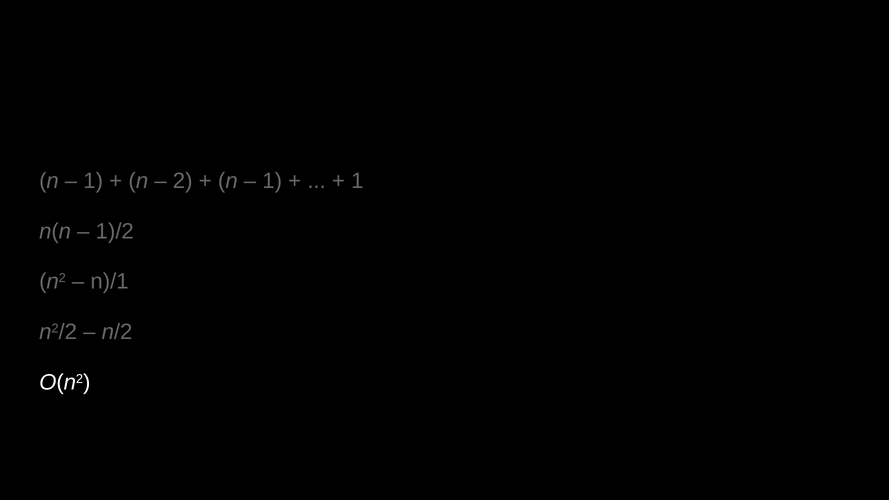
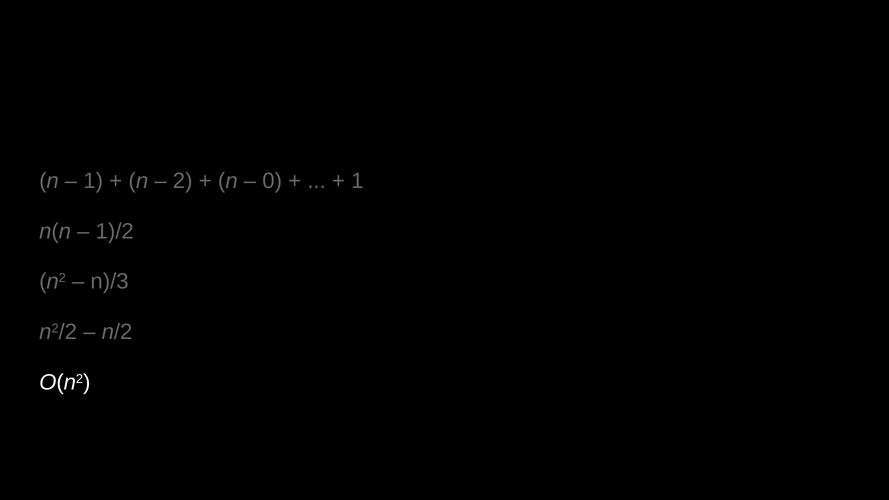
1 at (272, 181): 1 -> 0
n)/1: n)/1 -> n)/3
